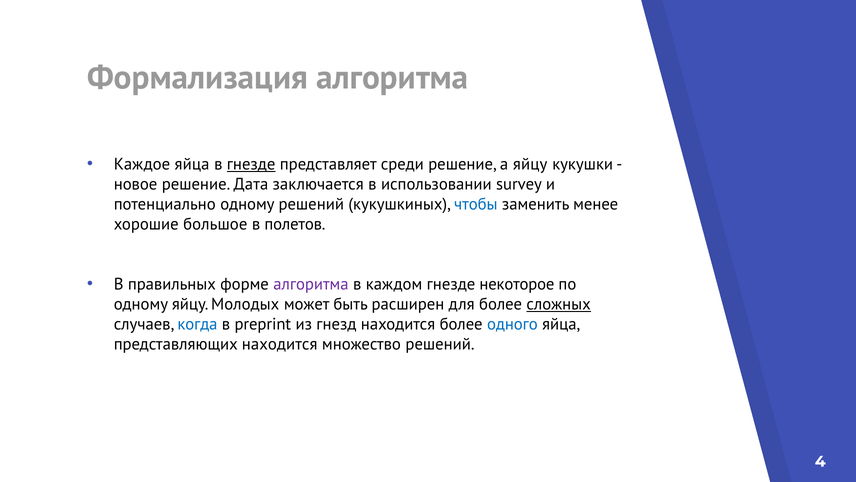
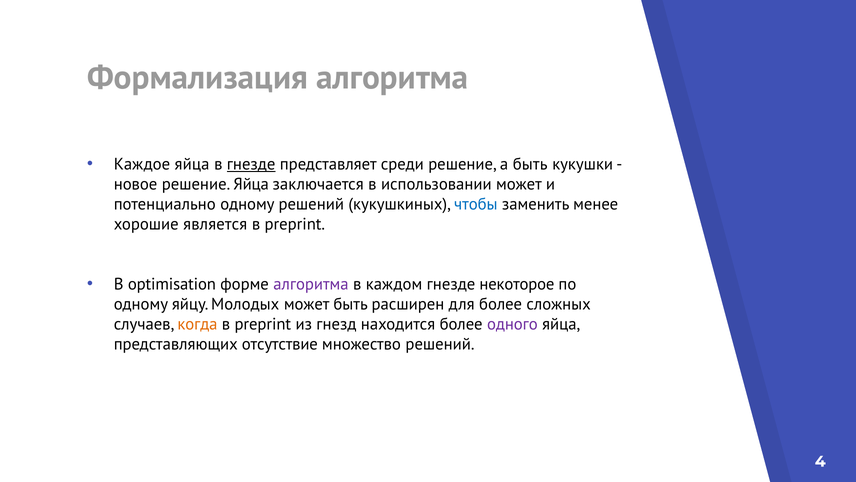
а яйцу: яйцу -> быть
решение Дата: Дата -> Яйца
использовании survey: survey -> может
большое: большое -> является
полетов at (295, 224): полетов -> preprint
правильных: правильных -> optimisation
сложных underline: present -> none
когда colour: blue -> orange
одного colour: blue -> purple
представляющих находится: находится -> отсутствие
